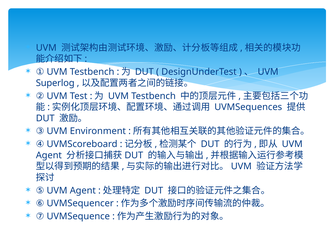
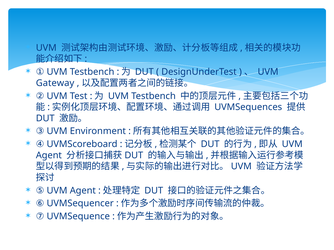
Superlog: Superlog -> Gateway
